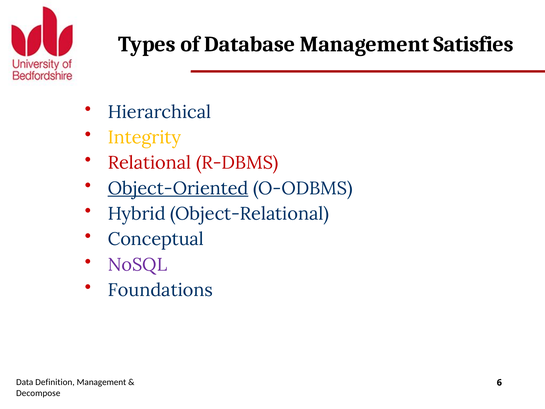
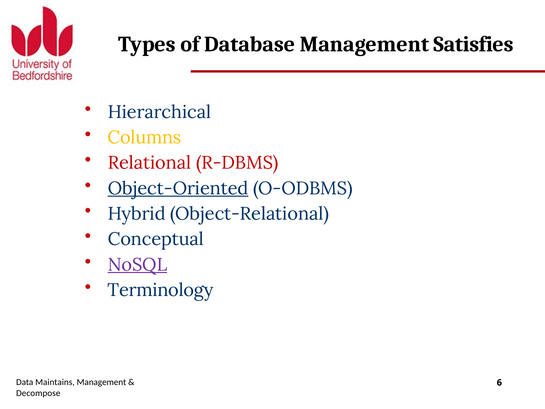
Integrity: Integrity -> Columns
NoSQL underline: none -> present
Foundations: Foundations -> Terminology
Definition: Definition -> Maintains
